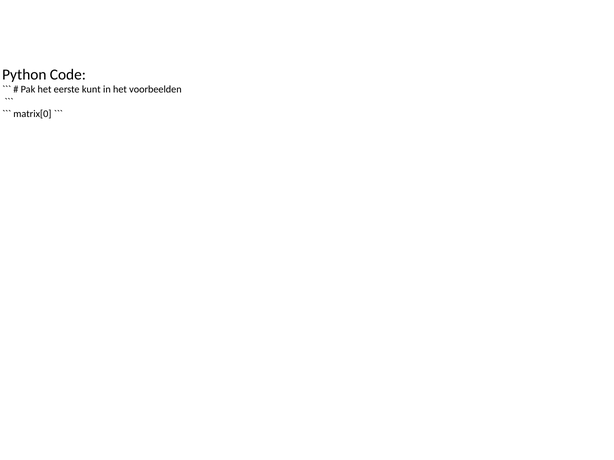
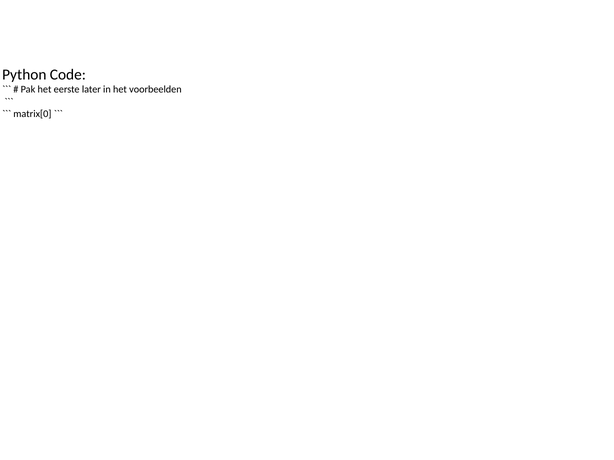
kunt: kunt -> later
